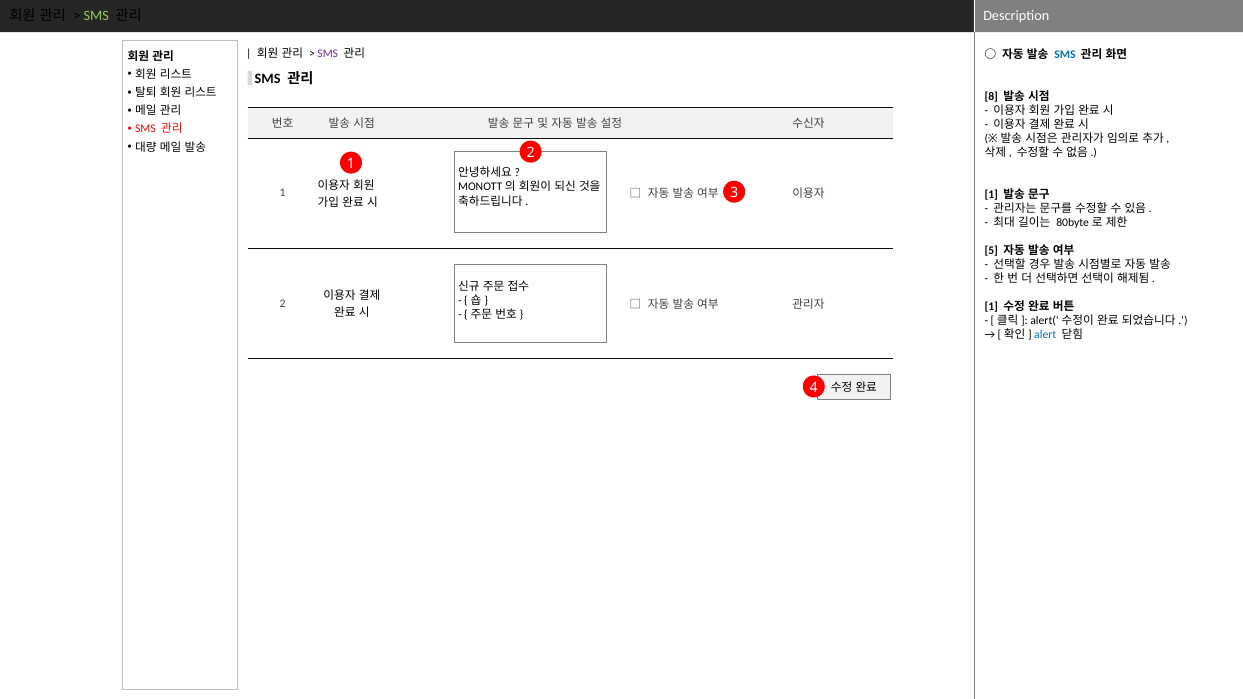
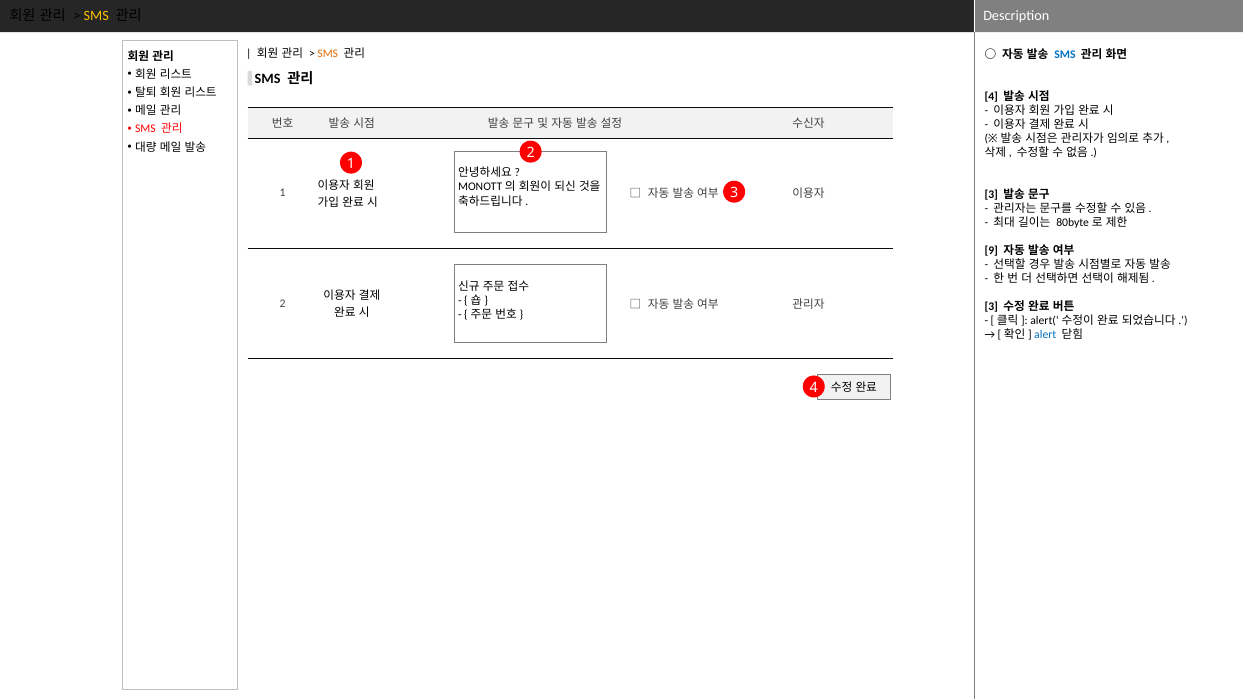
SMS at (96, 16) colour: light green -> yellow
SMS at (328, 53) colour: purple -> orange
8 at (991, 96): 8 -> 4
1 at (991, 195): 1 -> 3
5: 5 -> 9
1 at (991, 307): 1 -> 3
